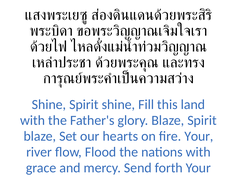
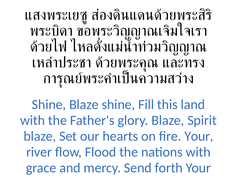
Shine Spirit: Spirit -> Blaze
